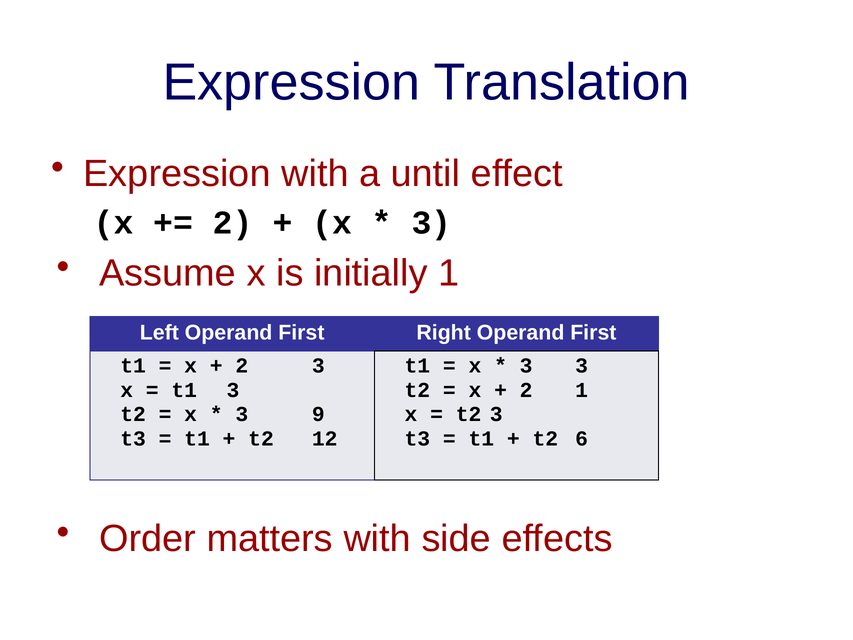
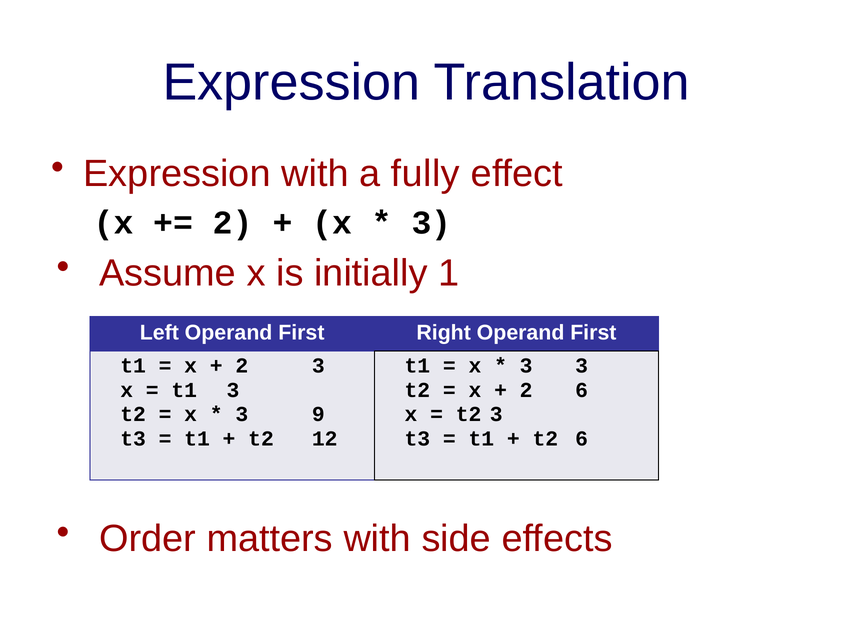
until: until -> fully
2 1: 1 -> 6
